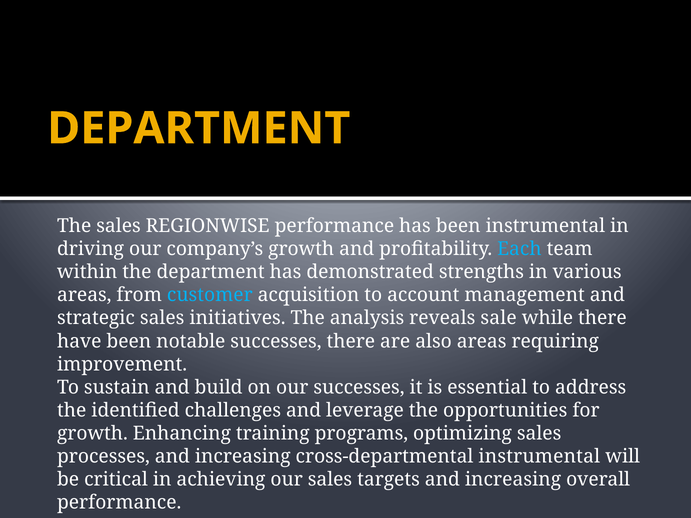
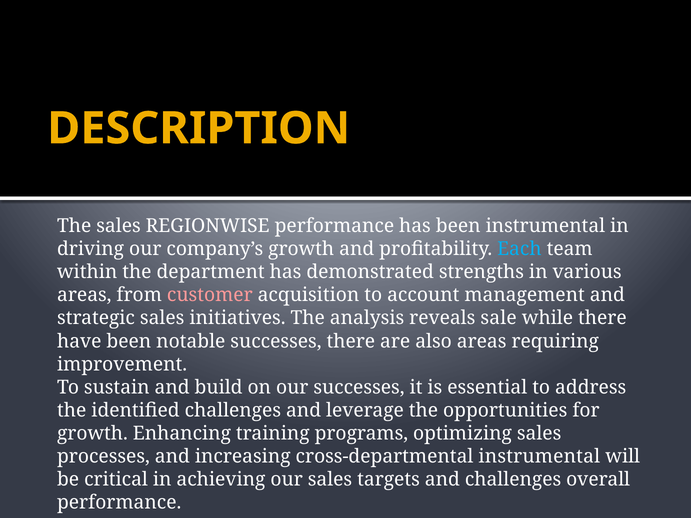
DEPARTMENT at (199, 129): DEPARTMENT -> DESCRIPTION
customer colour: light blue -> pink
targets and increasing: increasing -> challenges
